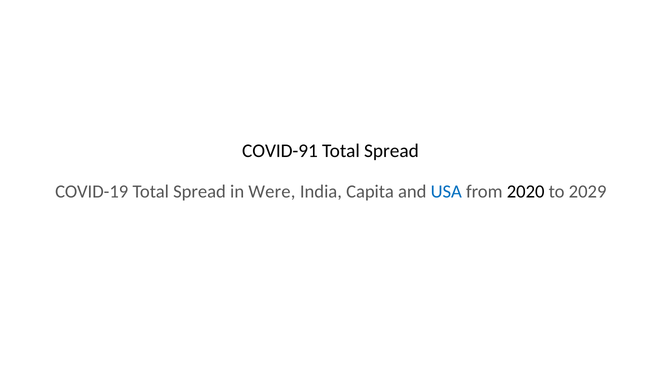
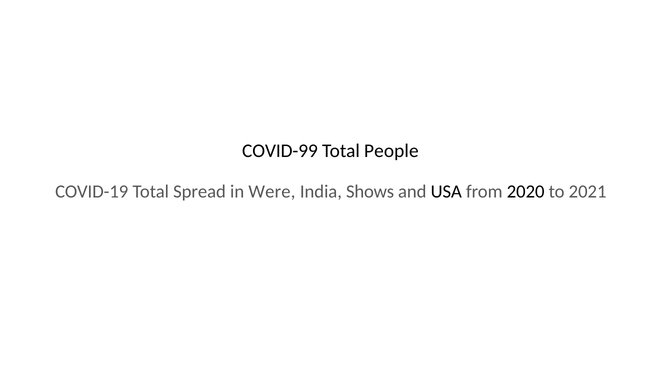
COVID-91: COVID-91 -> COVID-99
Spread at (391, 151): Spread -> People
Capita: Capita -> Shows
USA colour: blue -> black
2029: 2029 -> 2021
